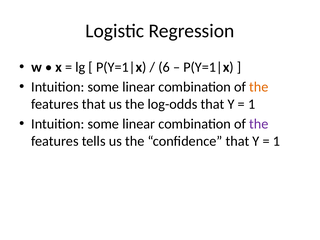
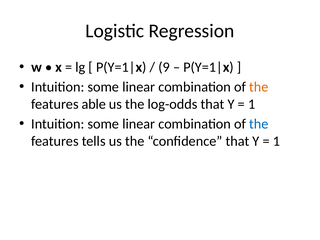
6: 6 -> 9
features that: that -> able
the at (259, 124) colour: purple -> blue
